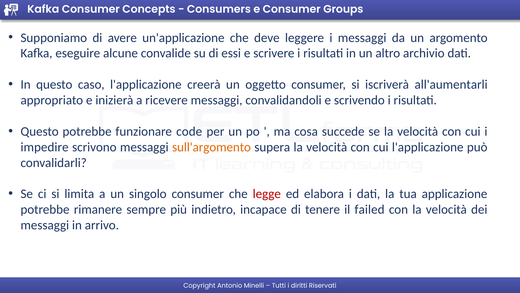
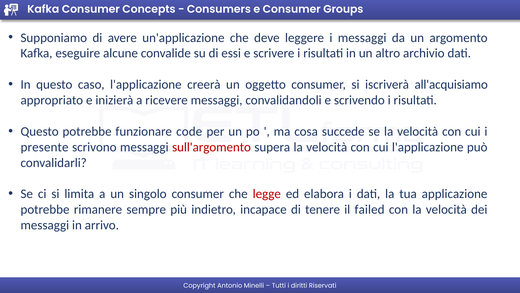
all'aumentarli: all'aumentarli -> all'acquisiamo
impedire: impedire -> presente
sull'argomento colour: orange -> red
